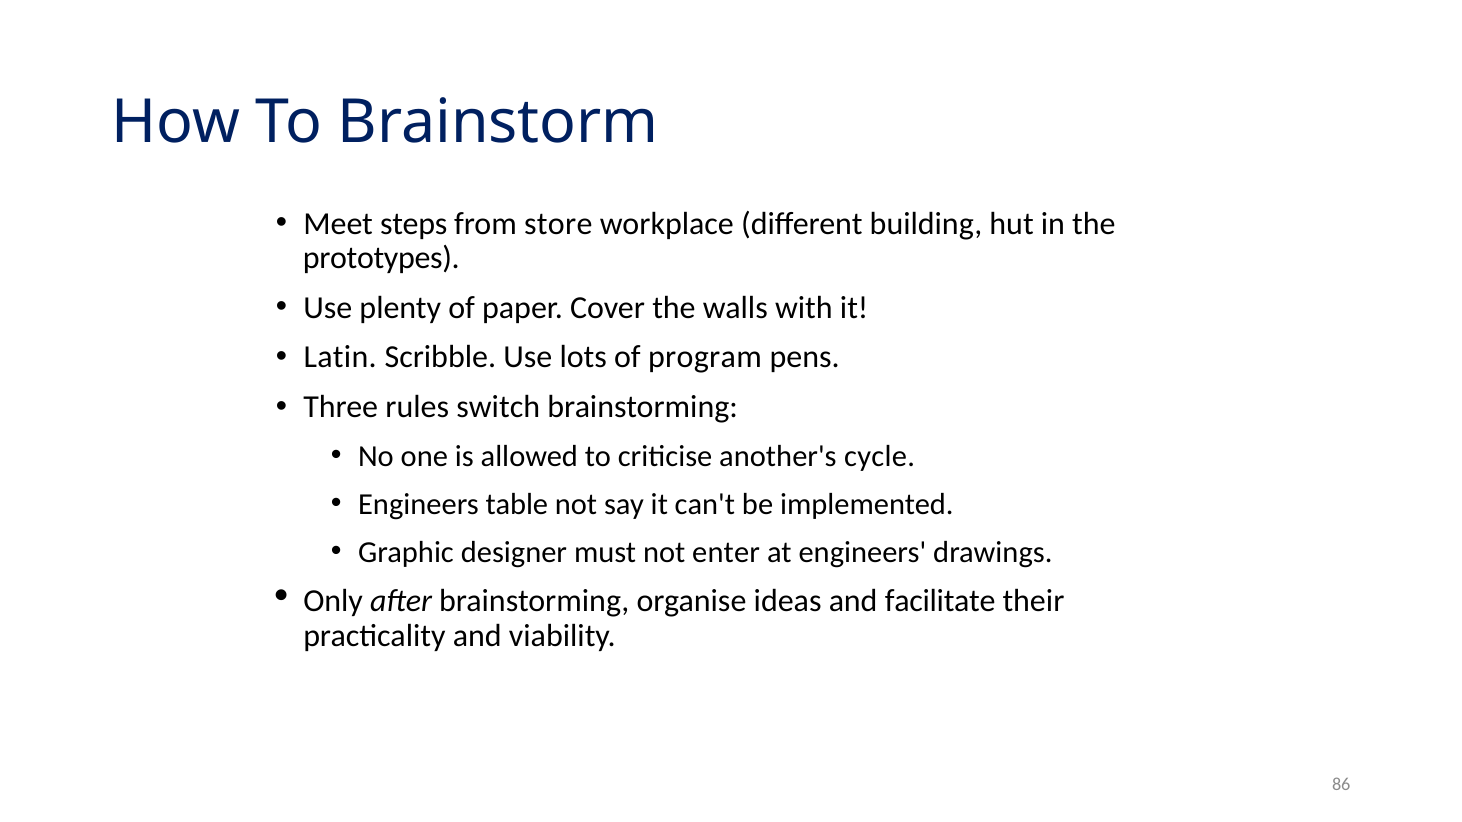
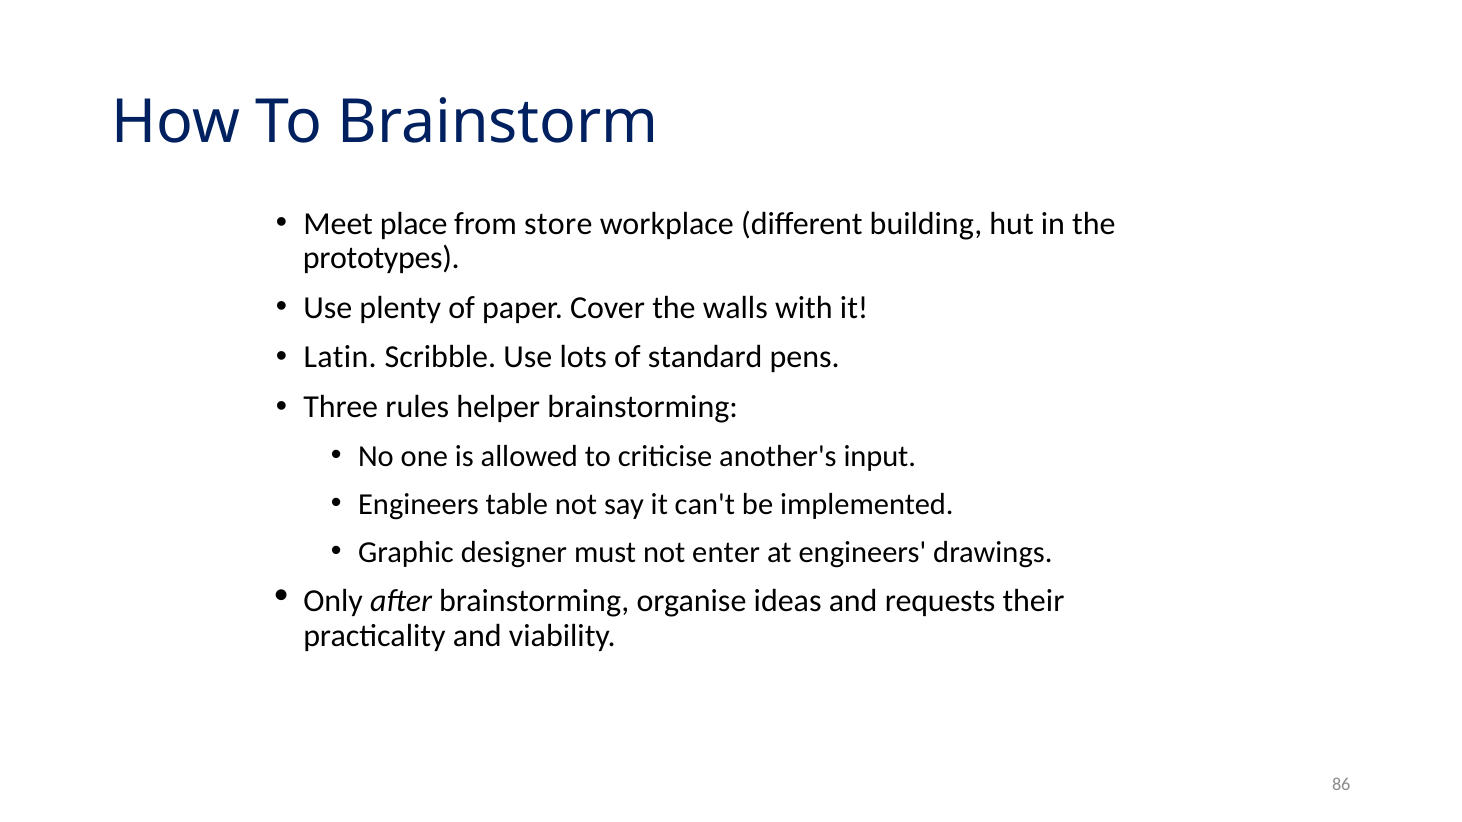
steps: steps -> place
program: program -> standard
switch: switch -> helper
cycle: cycle -> input
facilitate: facilitate -> requests
